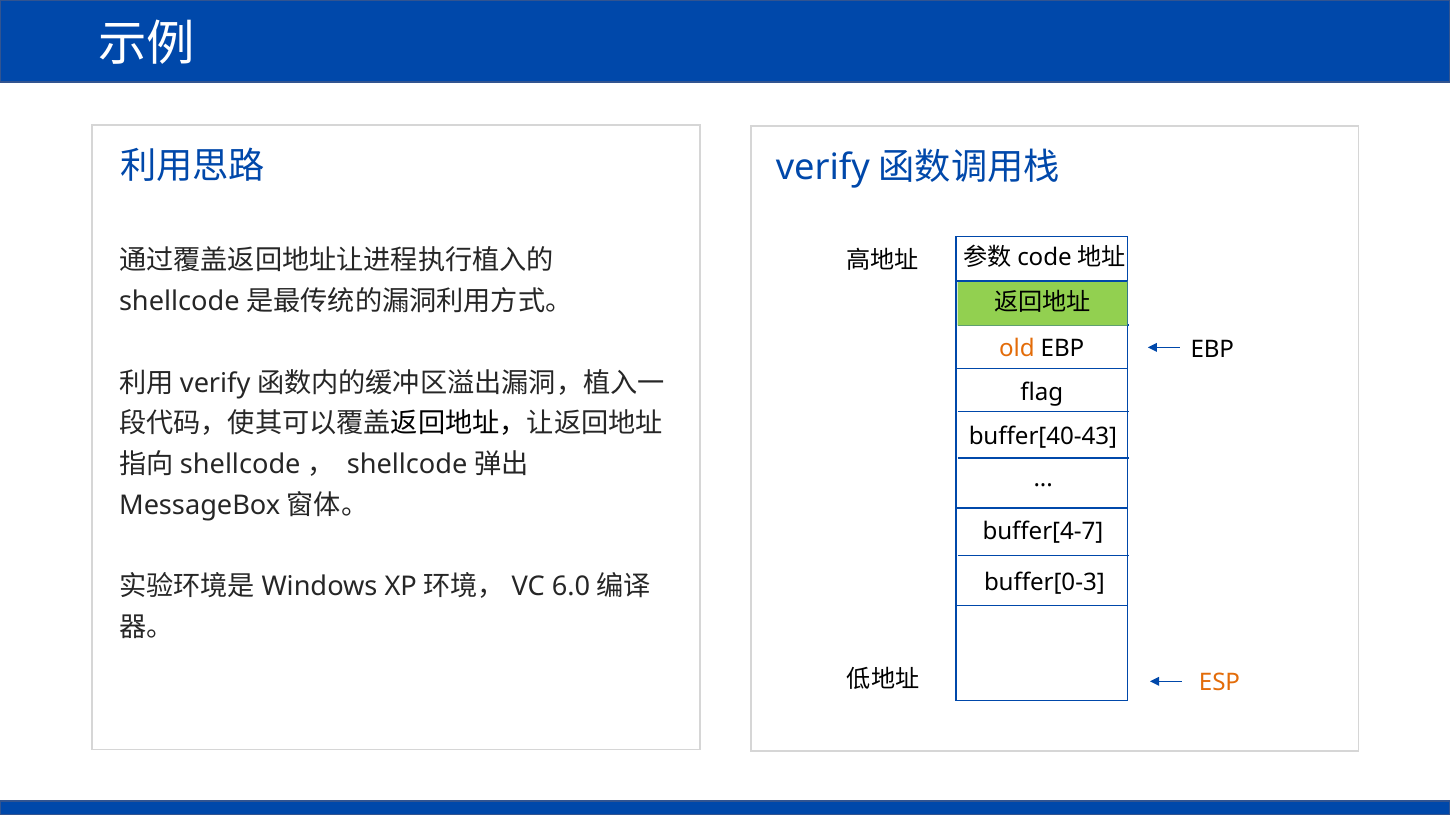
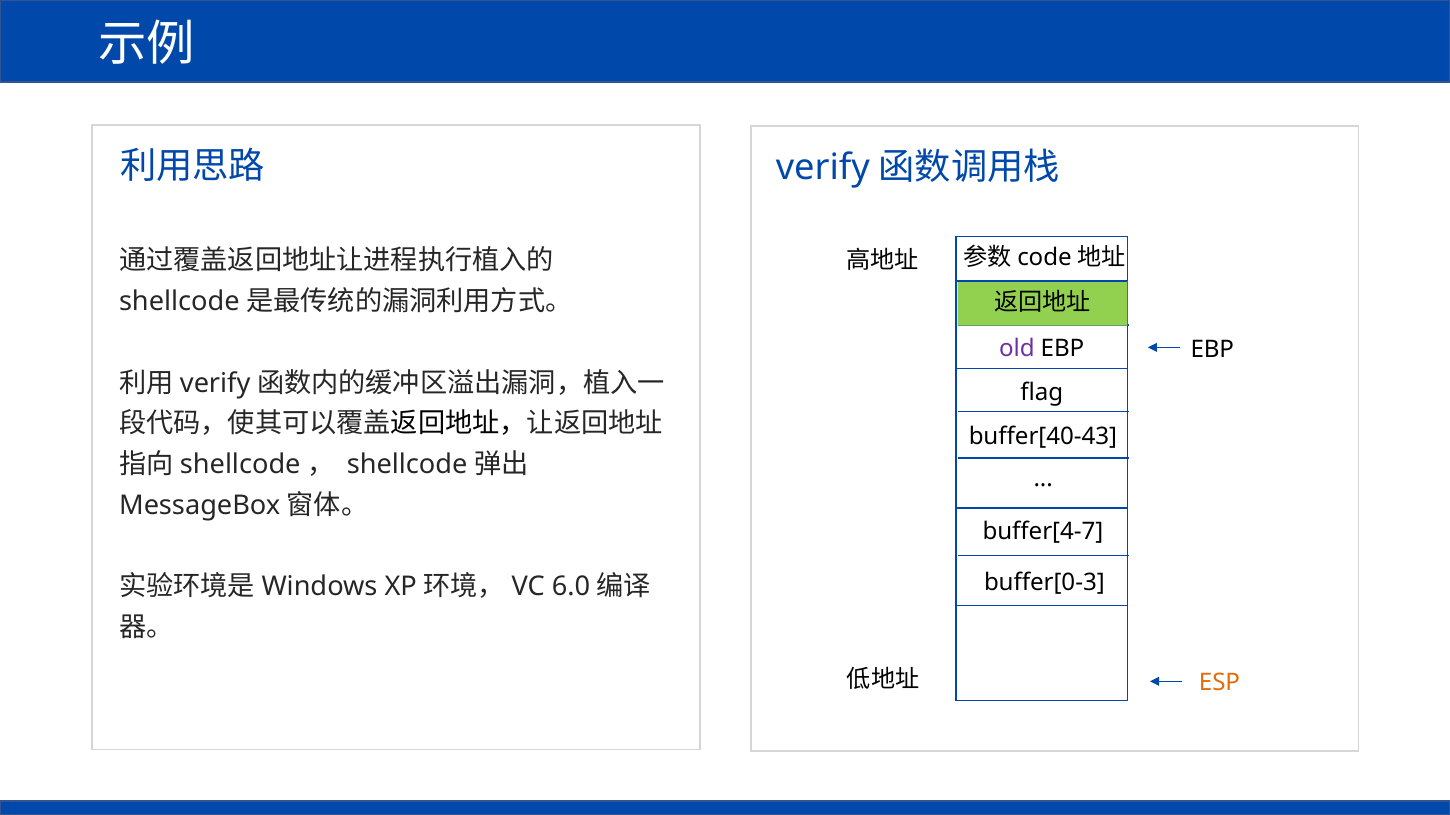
old colour: orange -> purple
